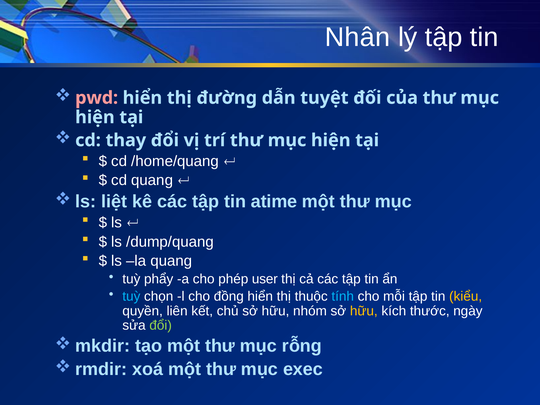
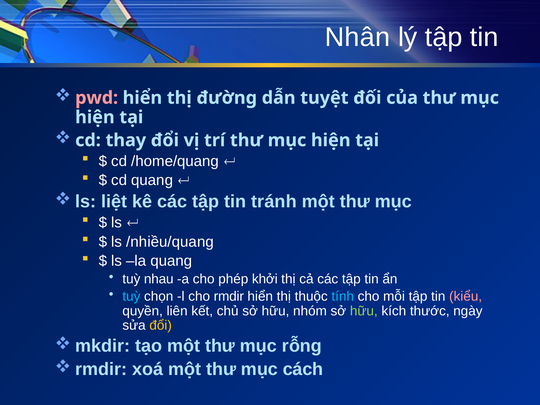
atime: atime -> tránh
/dump/quang: /dump/quang -> /nhiều/quang
phẩy: phẩy -> nhau
user: user -> khởi
đồng: đồng -> rmdir
kiểu colour: yellow -> pink
hữu at (364, 311) colour: yellow -> light green
đổi at (161, 325) colour: light green -> yellow
exec: exec -> cách
